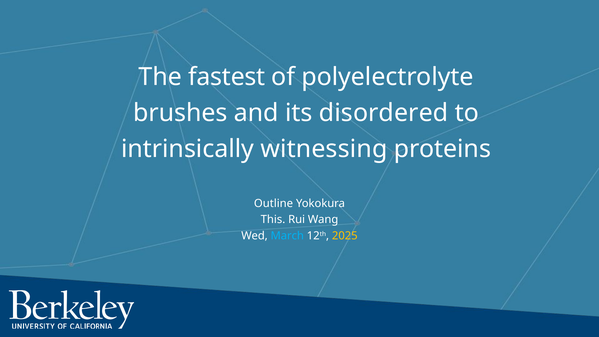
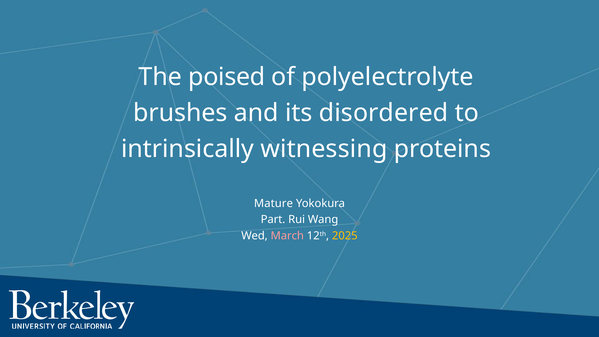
fastest: fastest -> poised
Outline: Outline -> Mature
This: This -> Part
March colour: light blue -> pink
